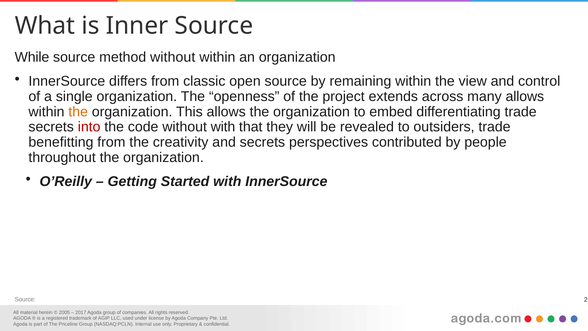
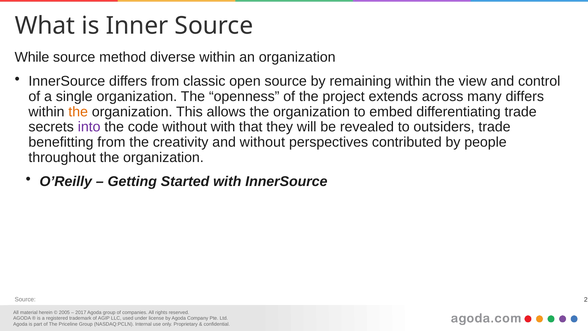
method without: without -> diverse
many allows: allows -> differs
into colour: red -> purple
and secrets: secrets -> without
